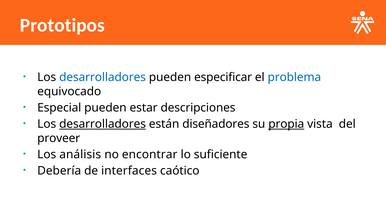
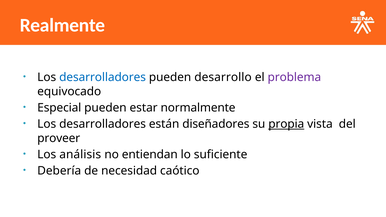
Prototipos: Prototipos -> Realmente
especificar: especificar -> desarrollo
problema colour: blue -> purple
descripciones: descripciones -> normalmente
desarrolladores at (103, 124) underline: present -> none
encontrar: encontrar -> entiendan
interfaces: interfaces -> necesidad
